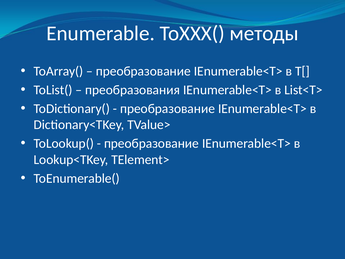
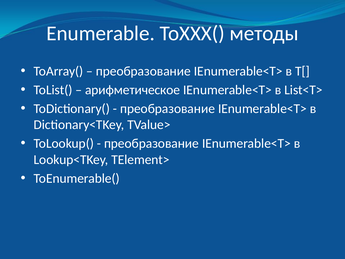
преобразования: преобразования -> арифметическое
